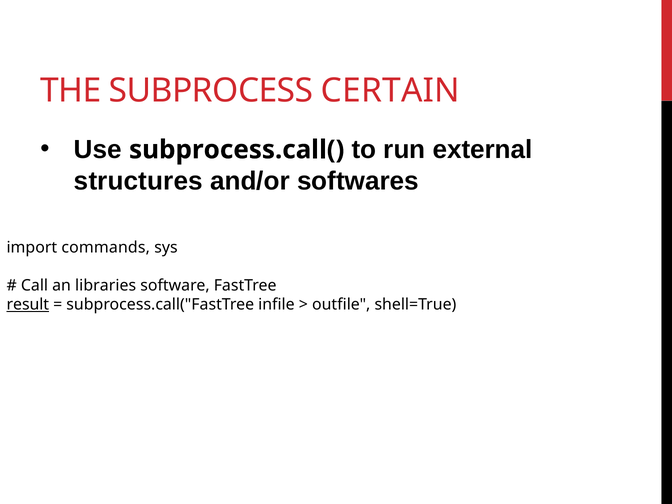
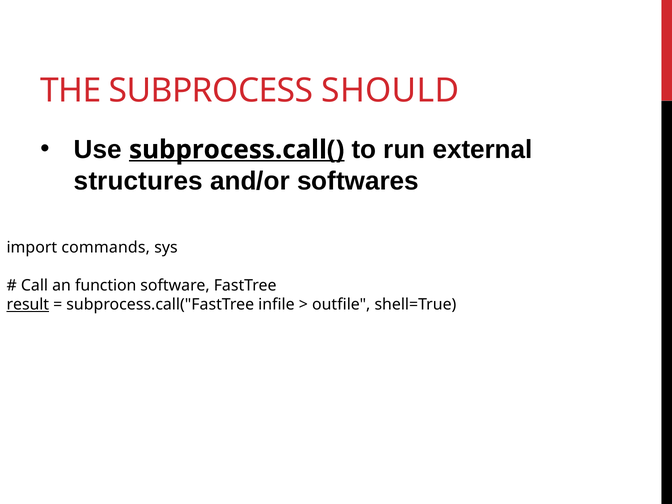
CERTAIN: CERTAIN -> SHOULD
subprocess.call( underline: none -> present
libraries: libraries -> function
